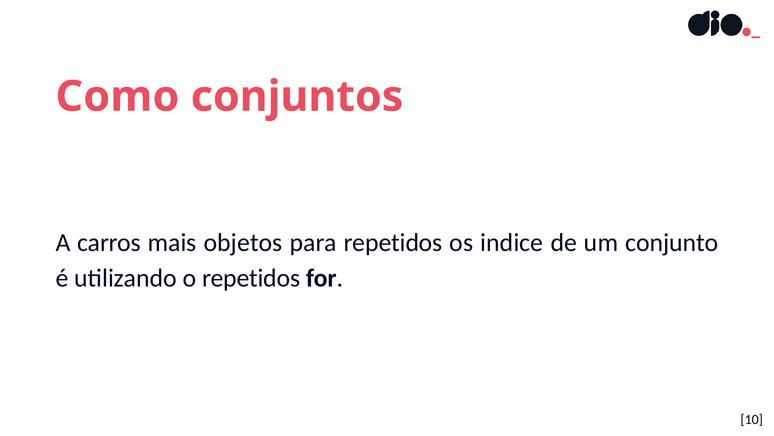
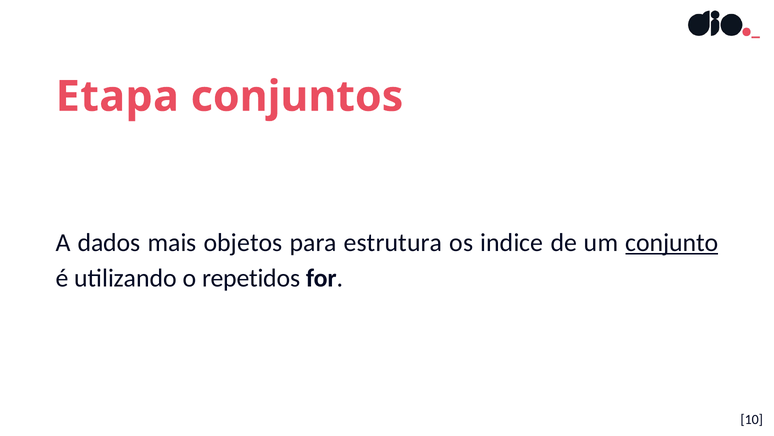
Como: Como -> Etapa
carros: carros -> dados
para repetidos: repetidos -> estrutura
conjunto underline: none -> present
